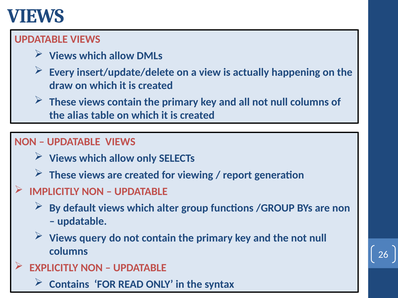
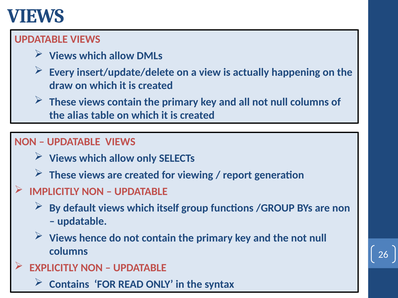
alter: alter -> itself
query: query -> hence
